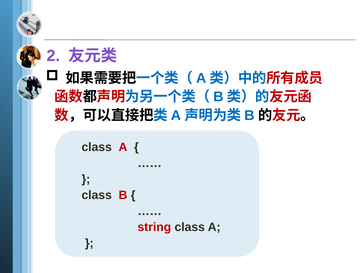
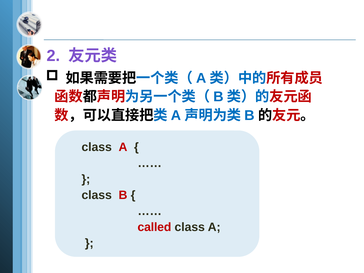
string: string -> called
